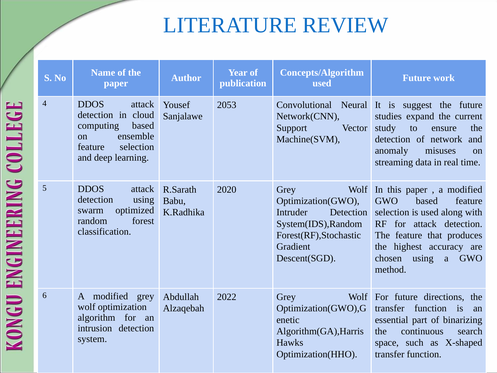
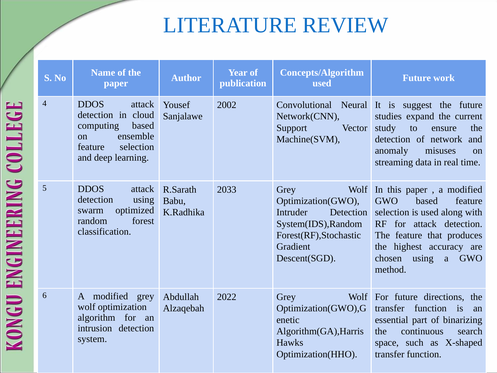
2053: 2053 -> 2002
2020: 2020 -> 2033
